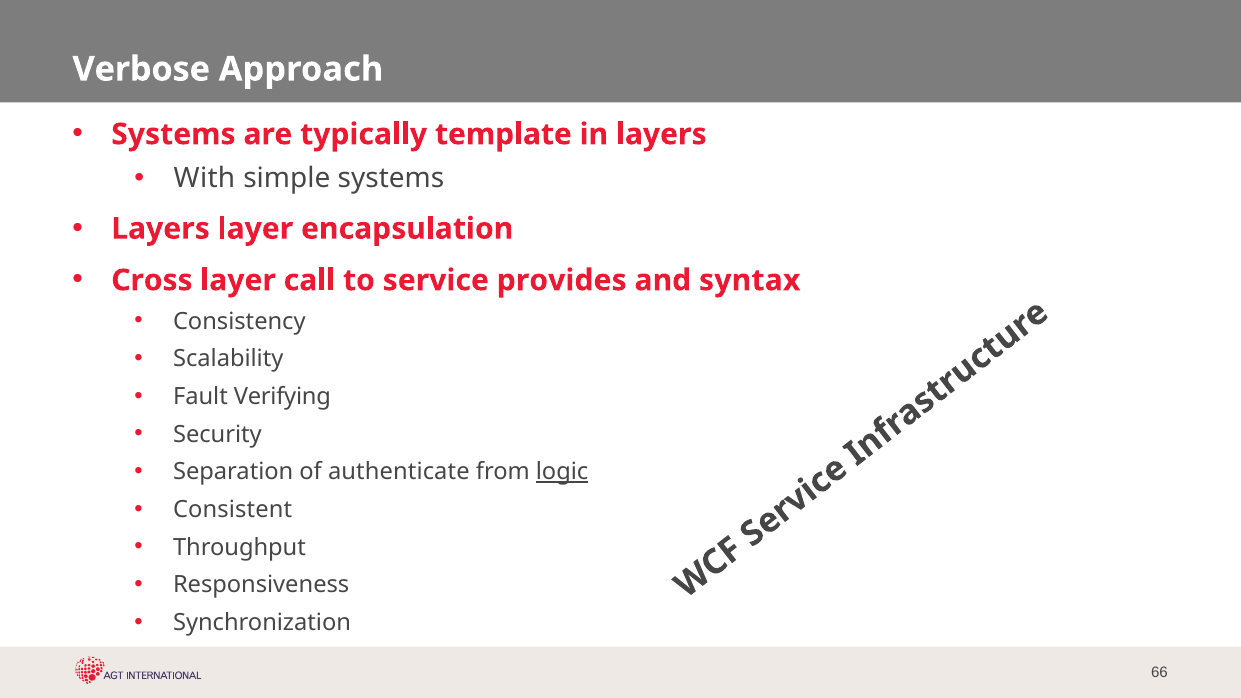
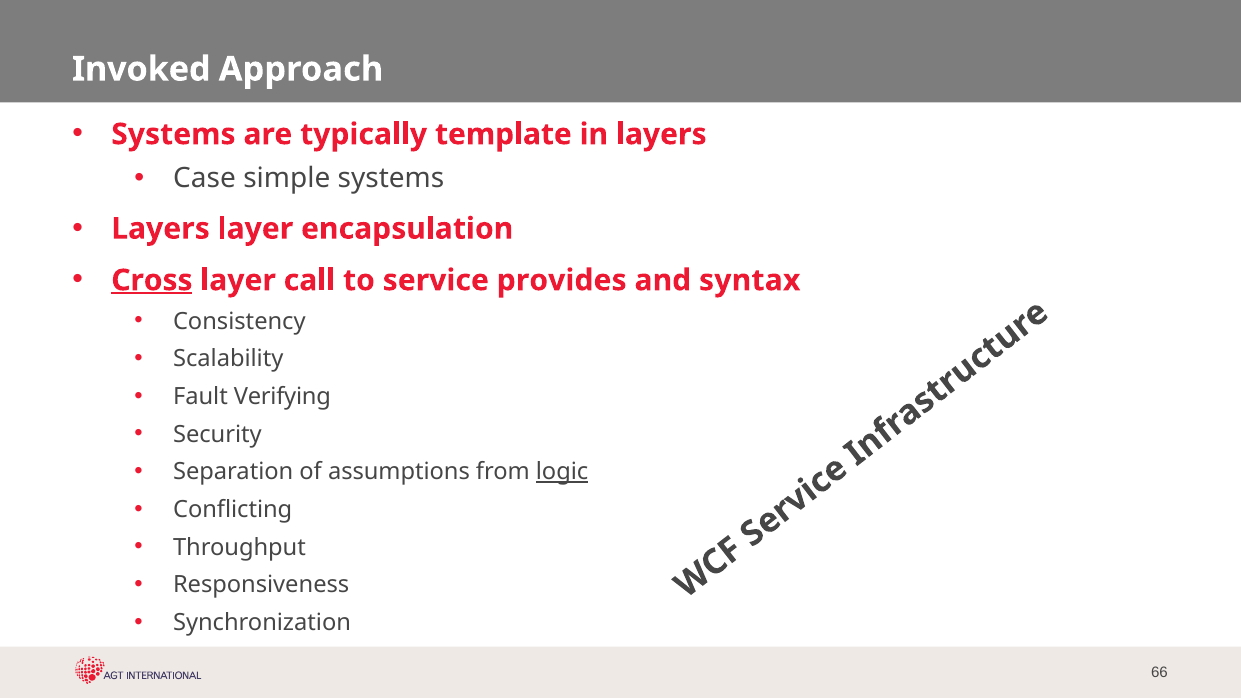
Verbose: Verbose -> Invoked
With: With -> Case
Cross underline: none -> present
authenticate: authenticate -> assumptions
Consistent: Consistent -> Conflicting
